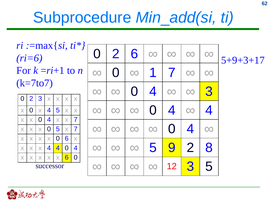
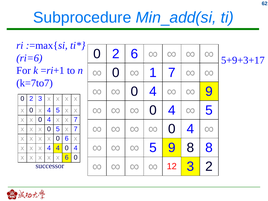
3 at (209, 91): 3 -> 9
4 at (209, 110): 4 -> 5
9 2: 2 -> 8
3 5: 5 -> 2
